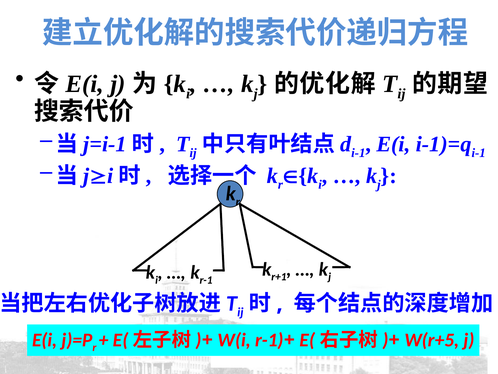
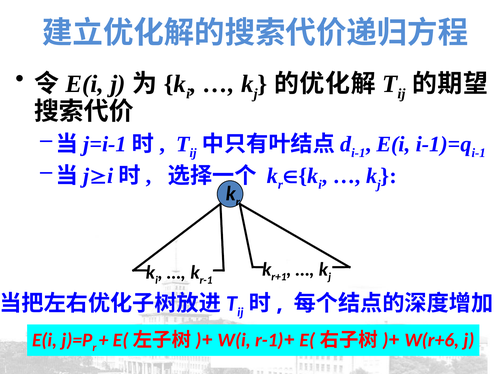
W(r+5: W(r+5 -> W(r+6
